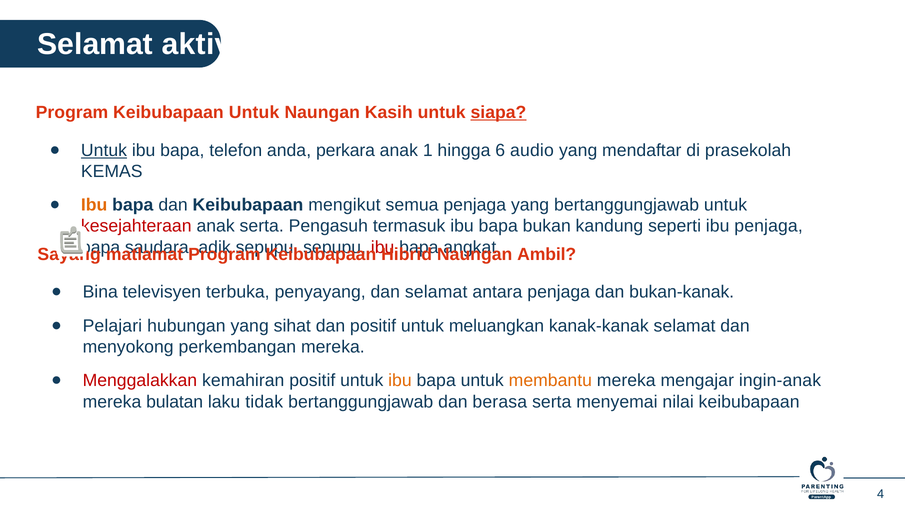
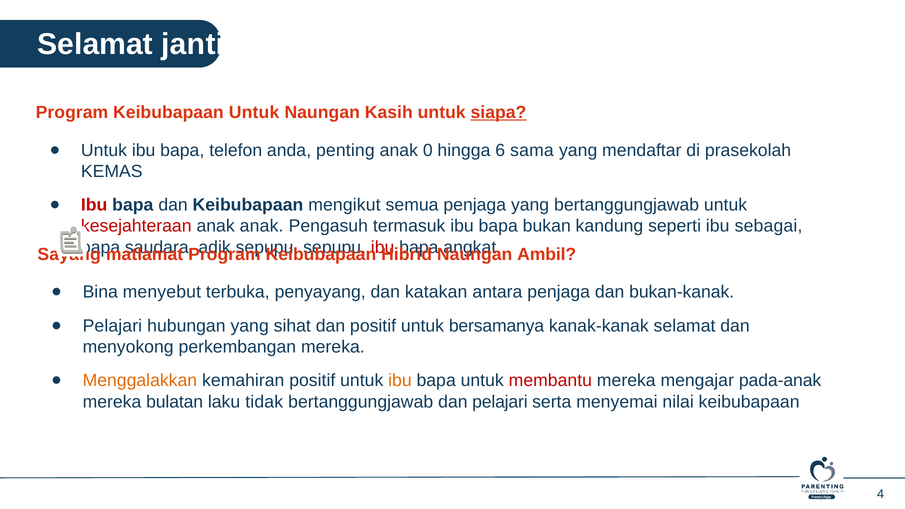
aktiviti: aktiviti -> jantina
Untuk at (104, 150) underline: present -> none
perkara: perkara -> penting
1: 1 -> 0
audio: audio -> sama
Ibu at (94, 205) colour: orange -> red
anak serta: serta -> anak
ibu penjaga: penjaga -> sebagai
televisyen: televisyen -> menyebut
dan selamat: selamat -> katakan
meluangkan: meluangkan -> bersamanya
Menggalakkan colour: red -> orange
membantu colour: orange -> red
ingin-anak: ingin-anak -> pada-anak
dan berasa: berasa -> pelajari
